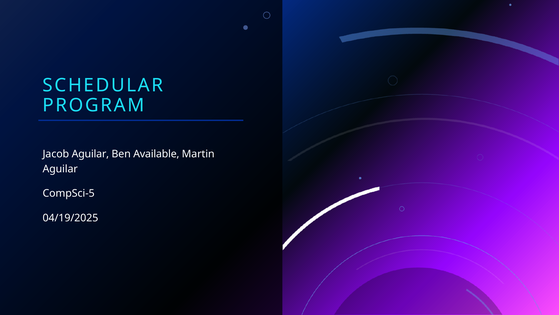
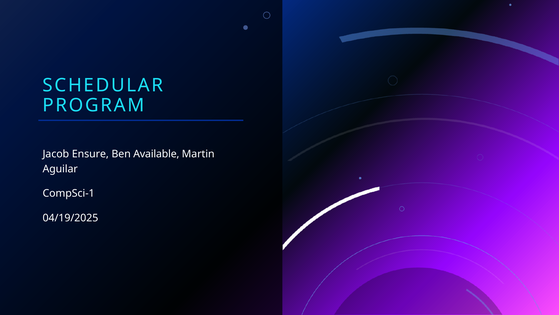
Jacob Aguilar: Aguilar -> Ensure
CompSci-5: CompSci-5 -> CompSci-1
